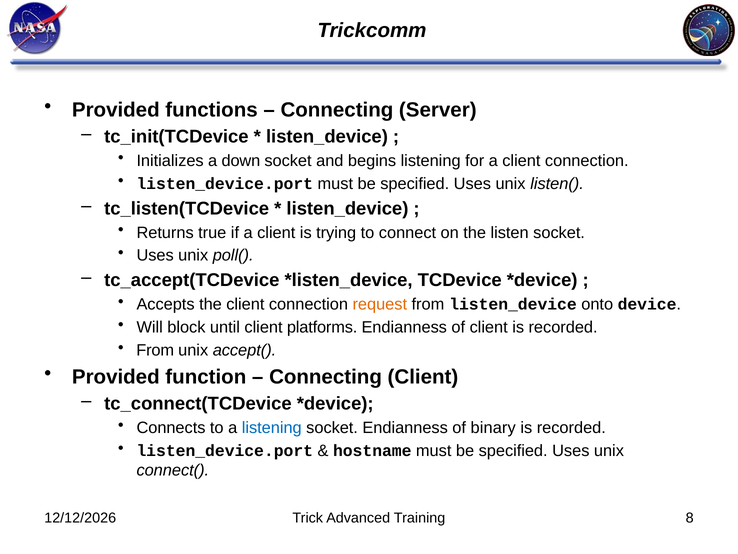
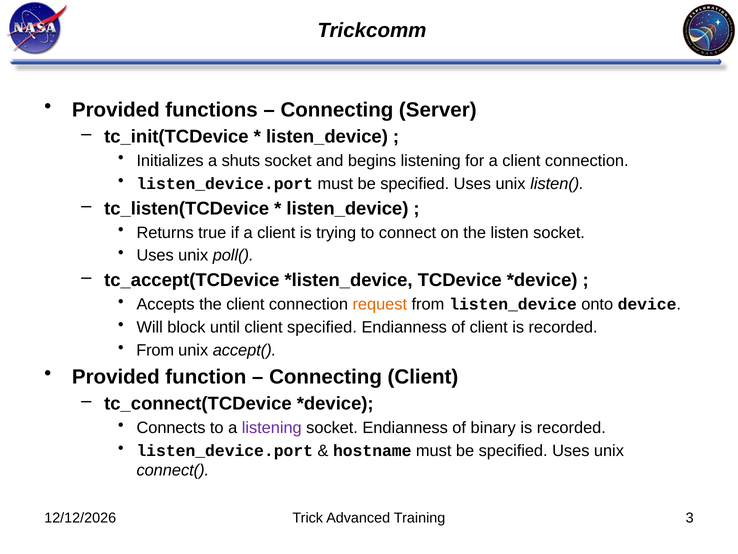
down: down -> shuts
client platforms: platforms -> specified
listening at (272, 428) colour: blue -> purple
8: 8 -> 3
